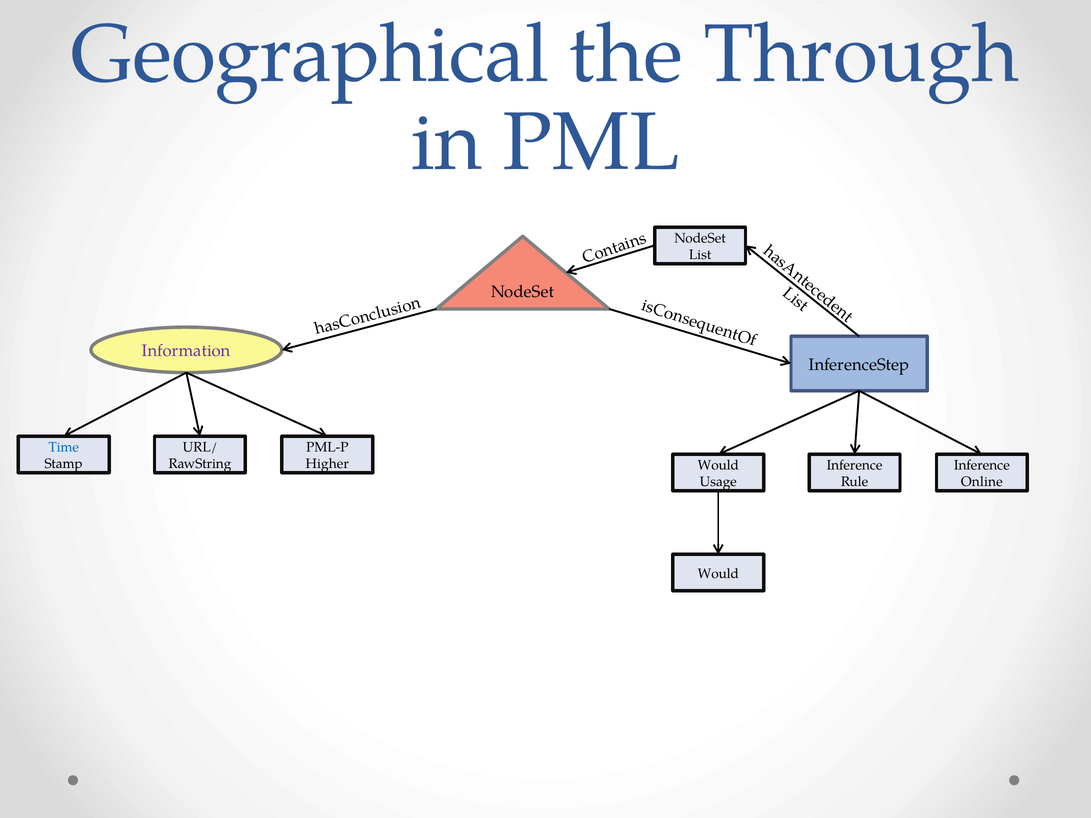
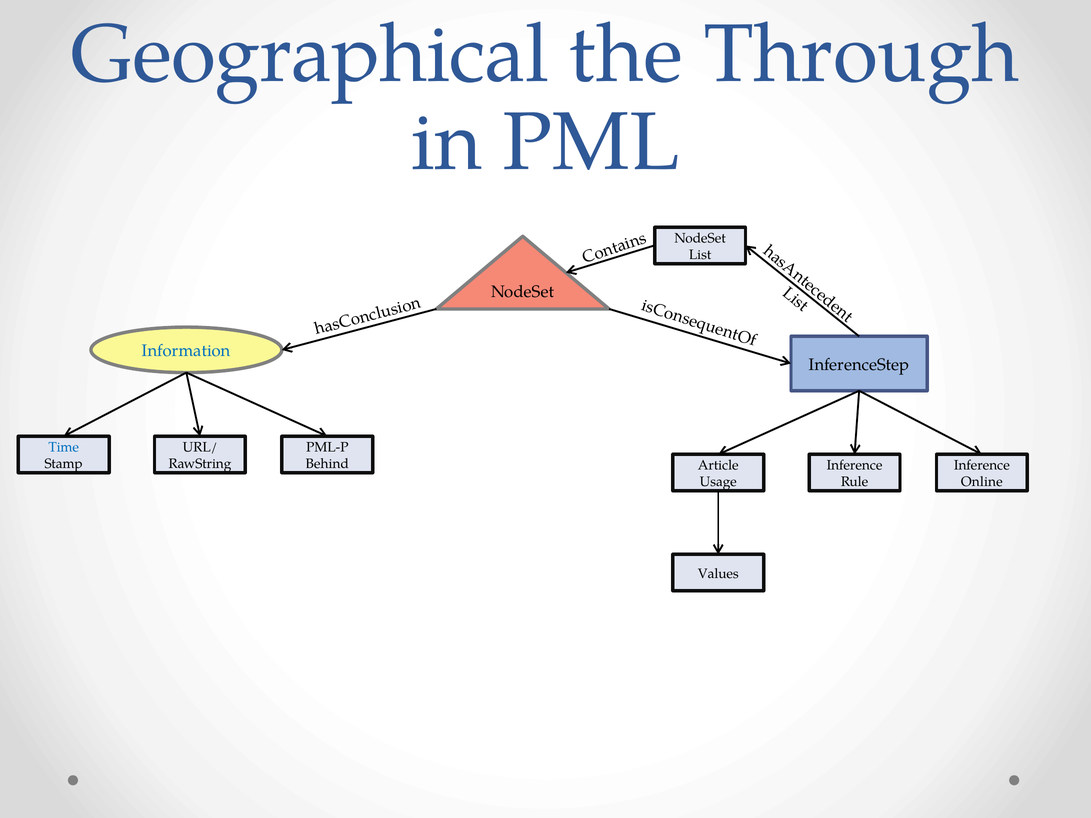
Information colour: purple -> blue
Higher: Higher -> Behind
Would at (718, 465): Would -> Article
Would at (718, 574): Would -> Values
